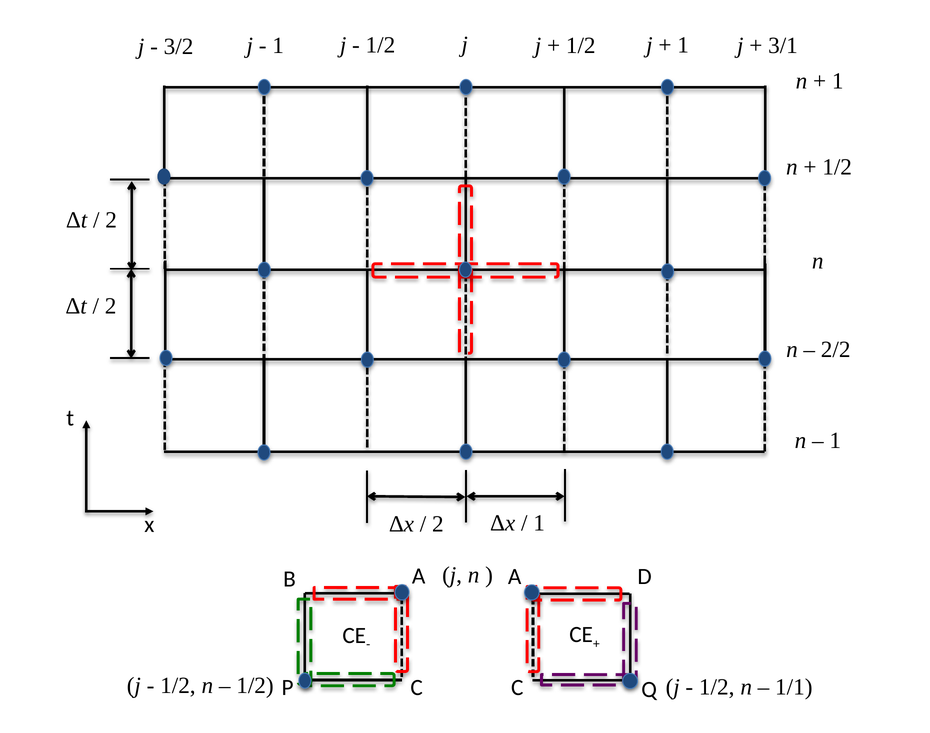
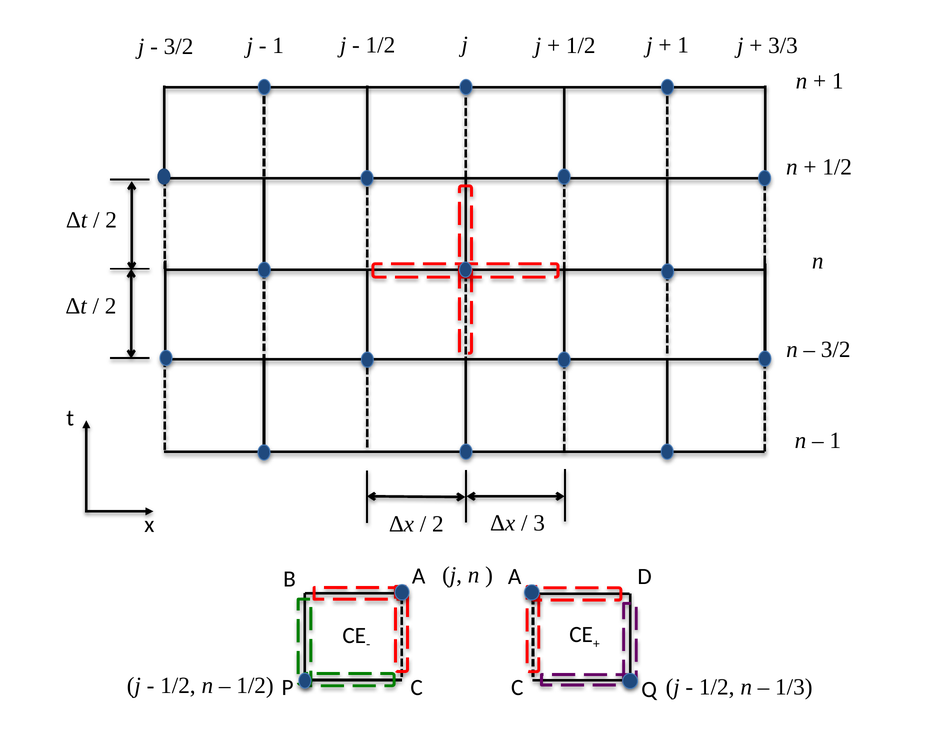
3/1: 3/1 -> 3/3
2/2 at (836, 350): 2/2 -> 3/2
1 at (539, 523): 1 -> 3
1/1: 1/1 -> 1/3
